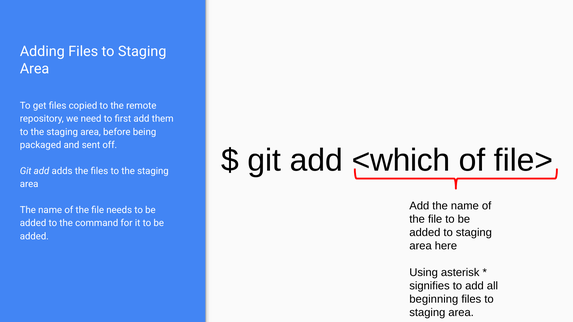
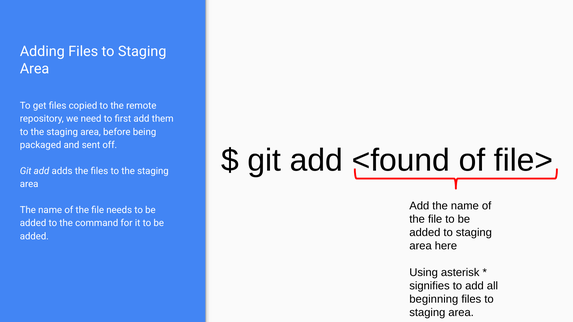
<which: <which -> <found
